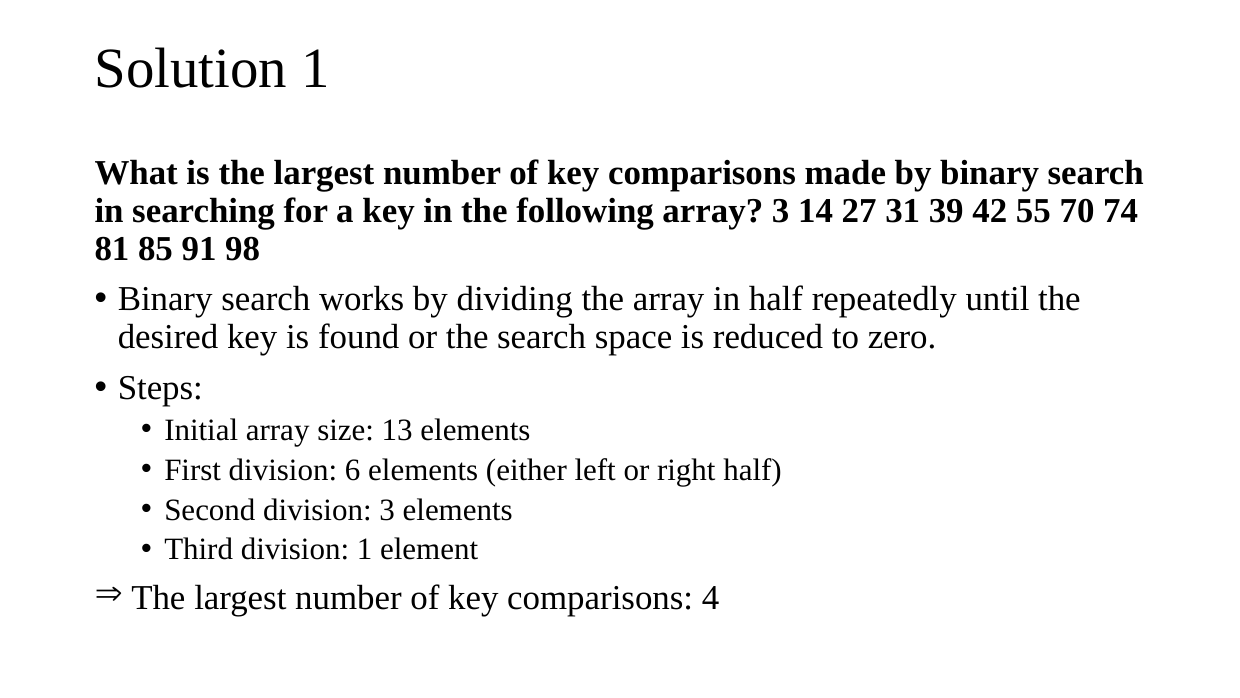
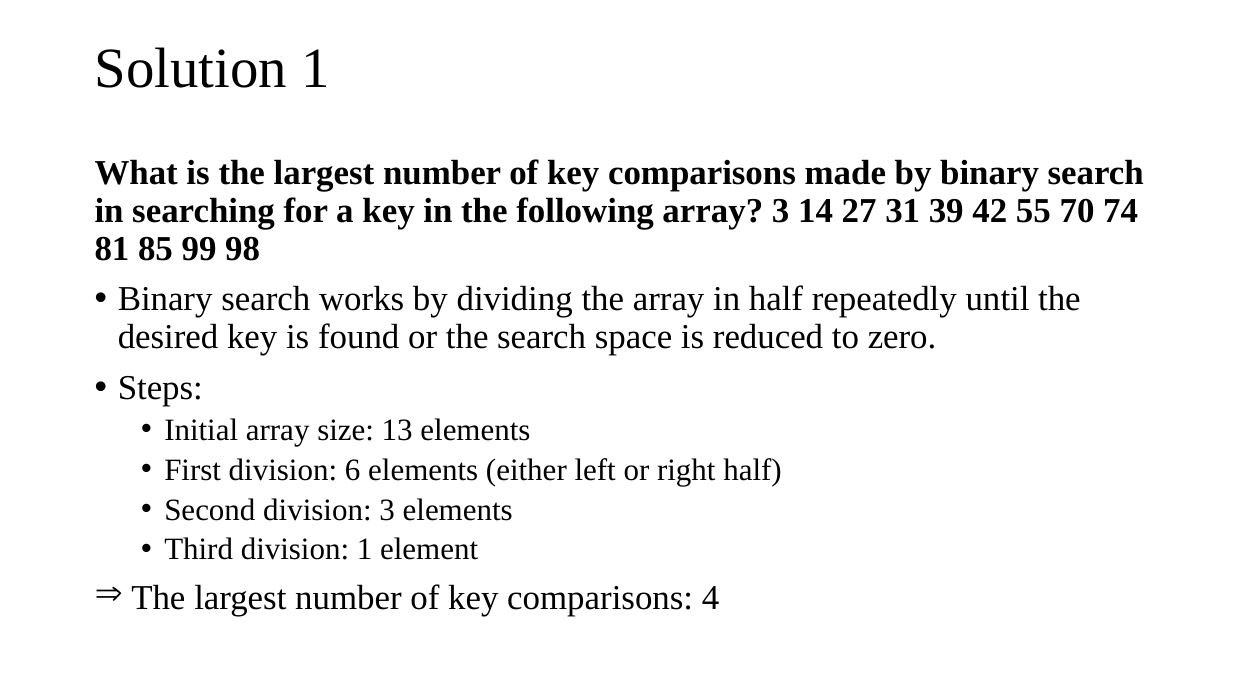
91: 91 -> 99
